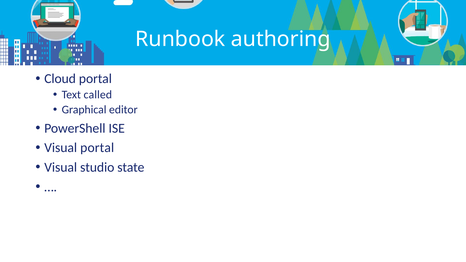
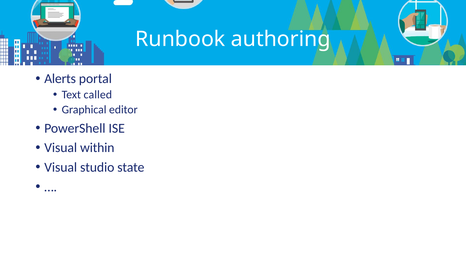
Cloud: Cloud -> Alerts
Visual portal: portal -> within
